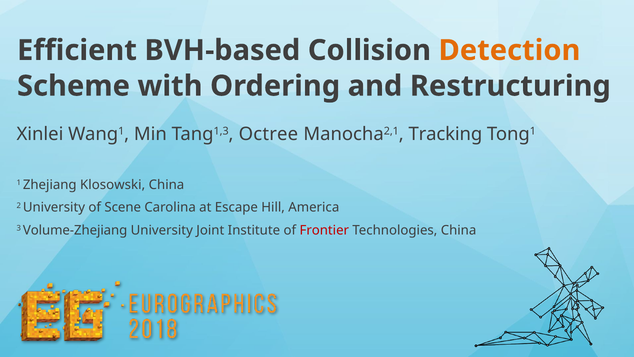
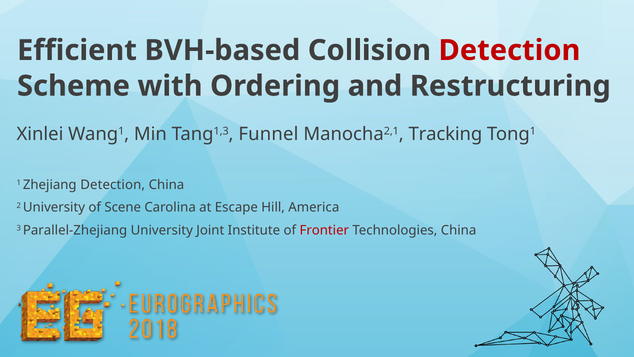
Detection at (509, 50) colour: orange -> red
Octree: Octree -> Funnel
Zhejiang Klosowski: Klosowski -> Detection
Volume-Zhejiang: Volume-Zhejiang -> Parallel-Zhejiang
